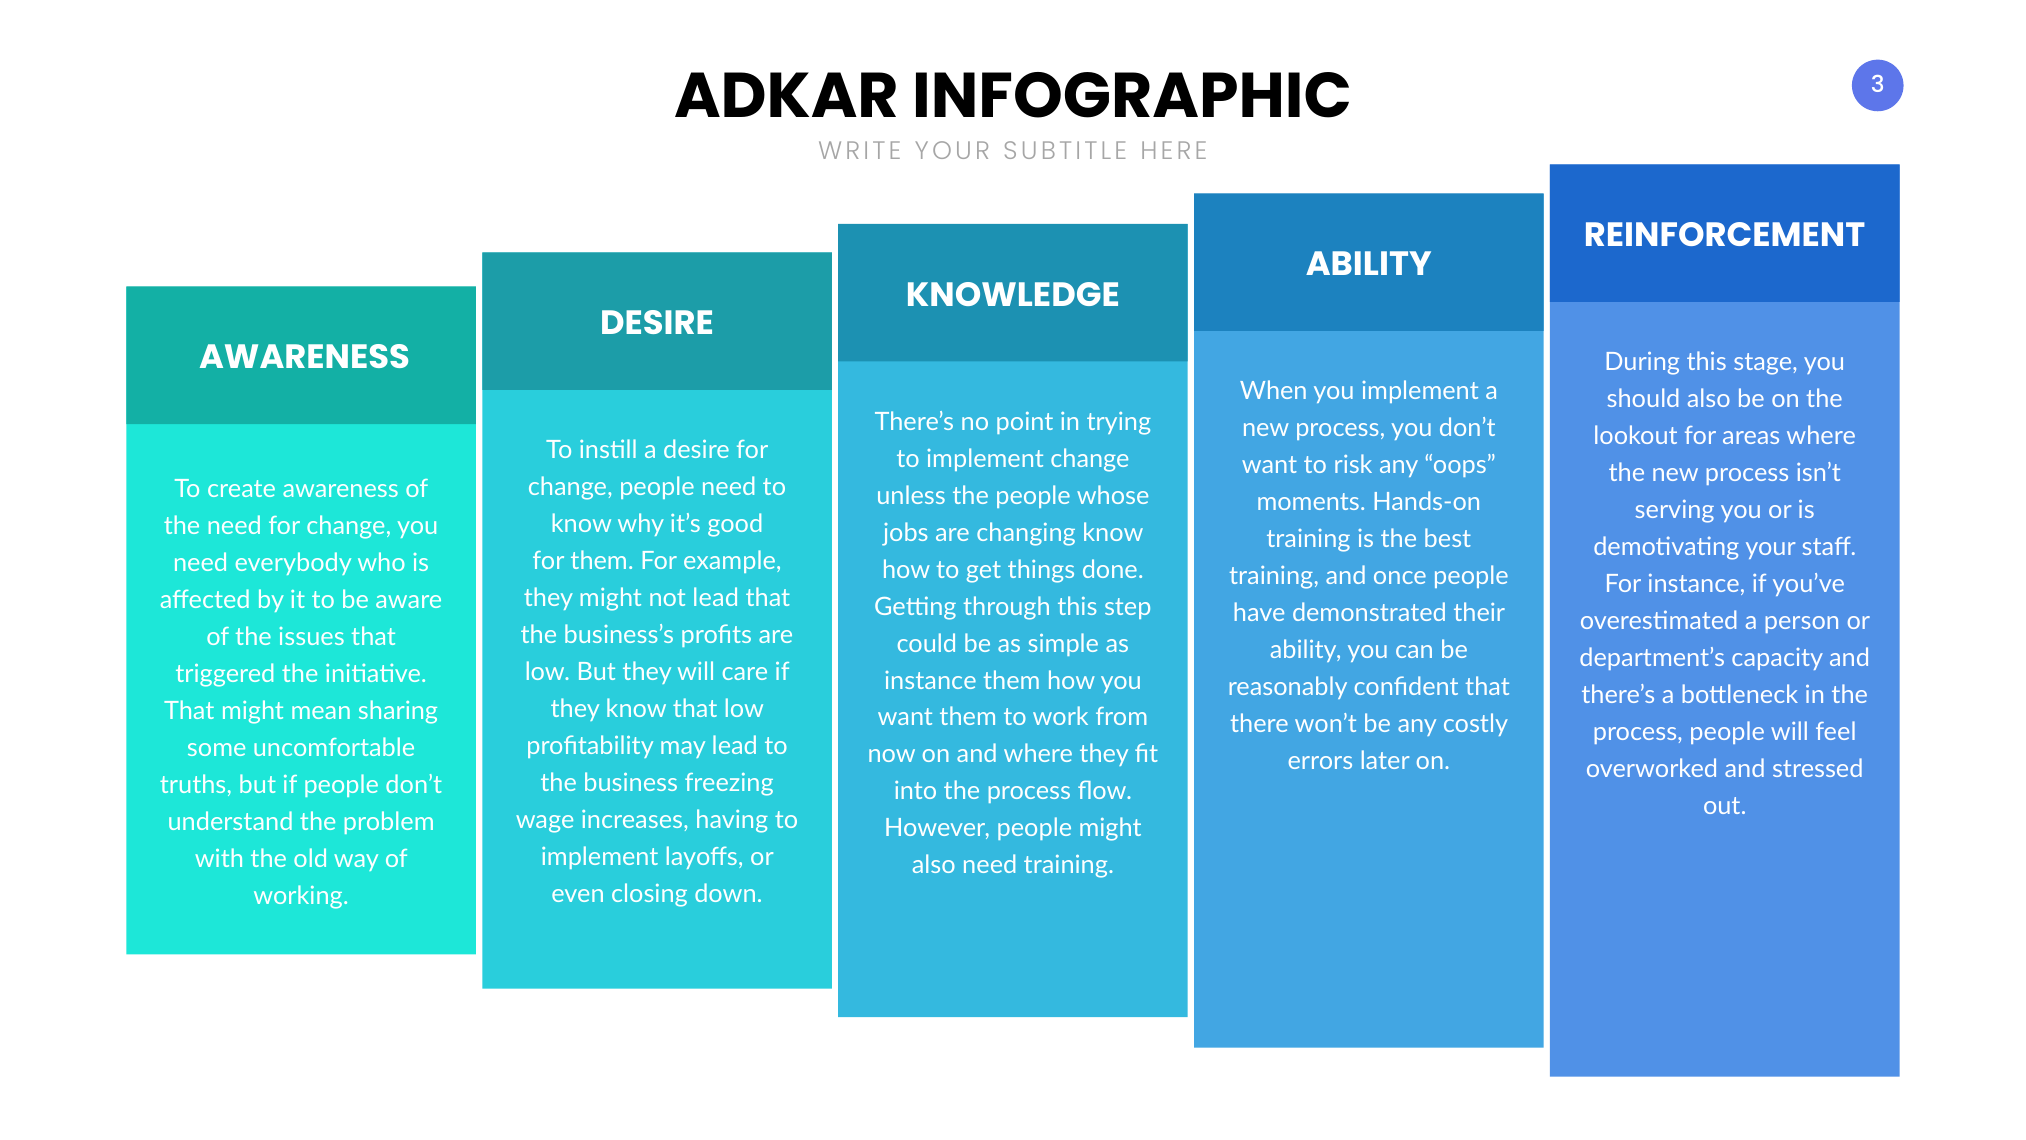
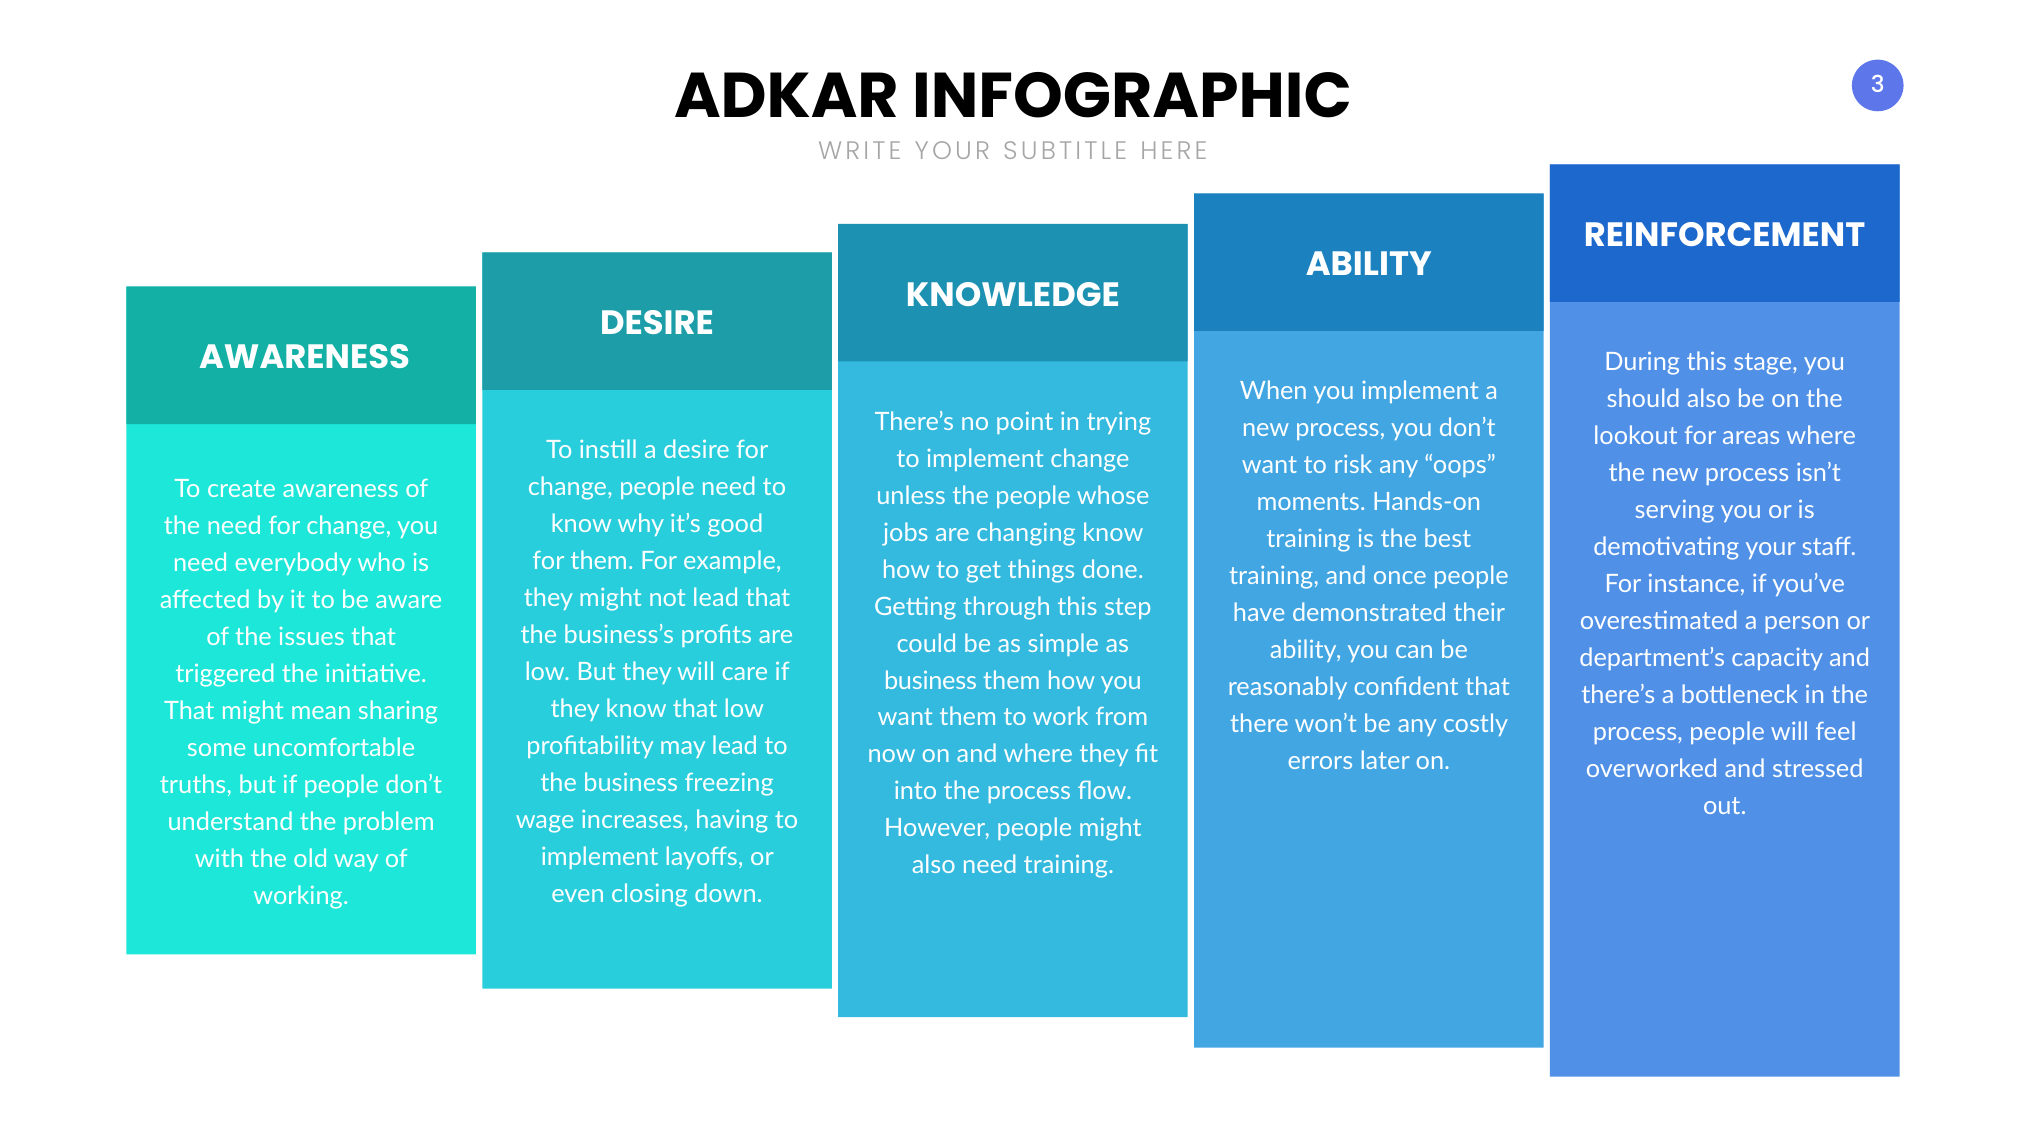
instance at (930, 681): instance -> business
